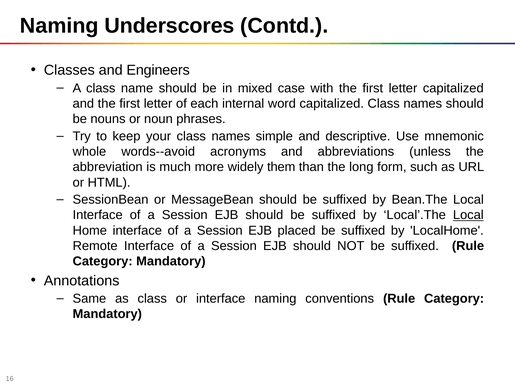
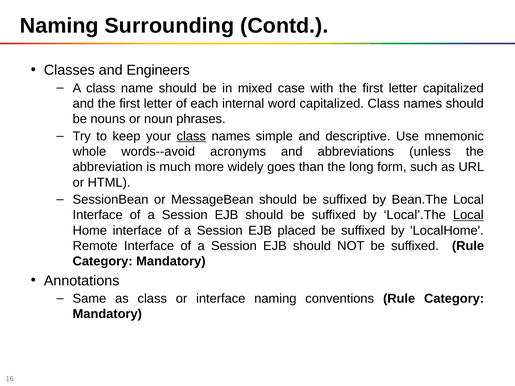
Underscores: Underscores -> Surrounding
class at (191, 136) underline: none -> present
them: them -> goes
